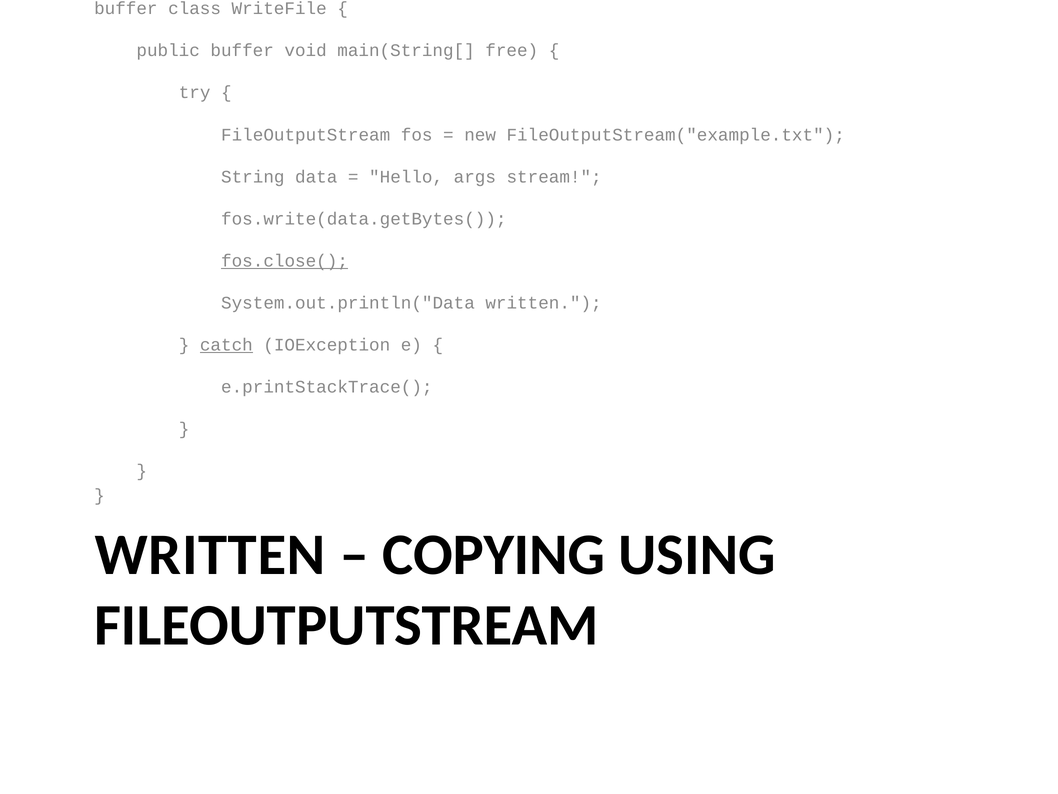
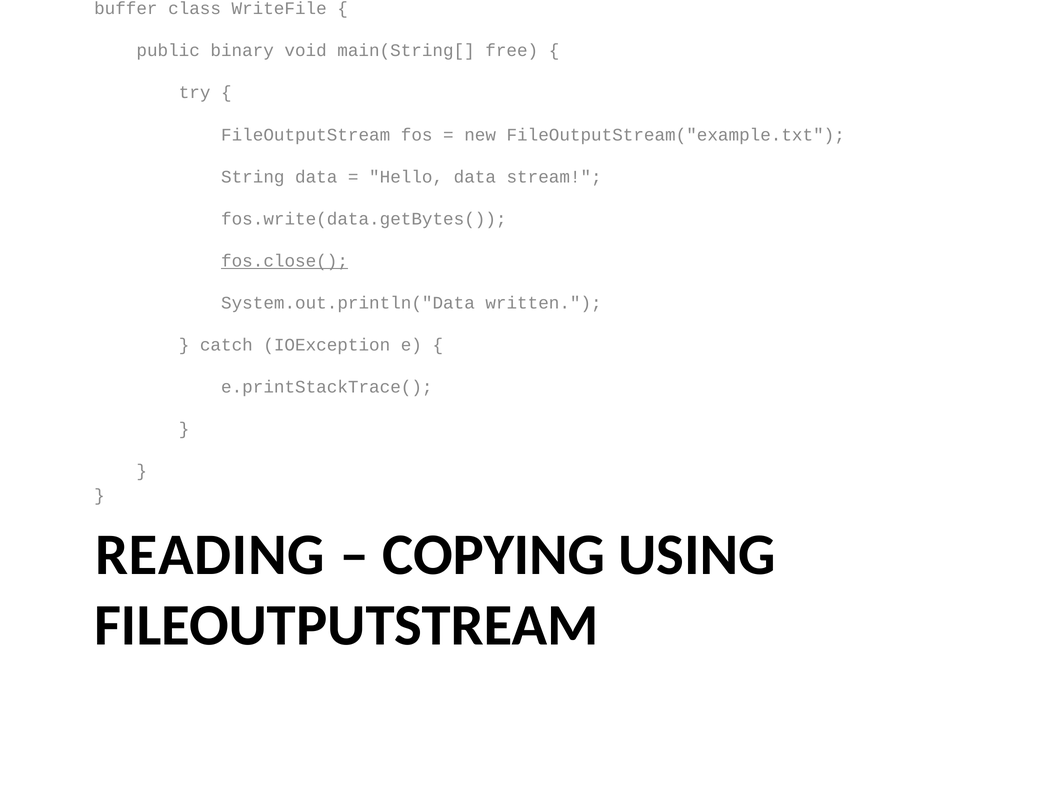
public buffer: buffer -> binary
Hello args: args -> data
catch underline: present -> none
WRITTEN at (210, 555): WRITTEN -> READING
